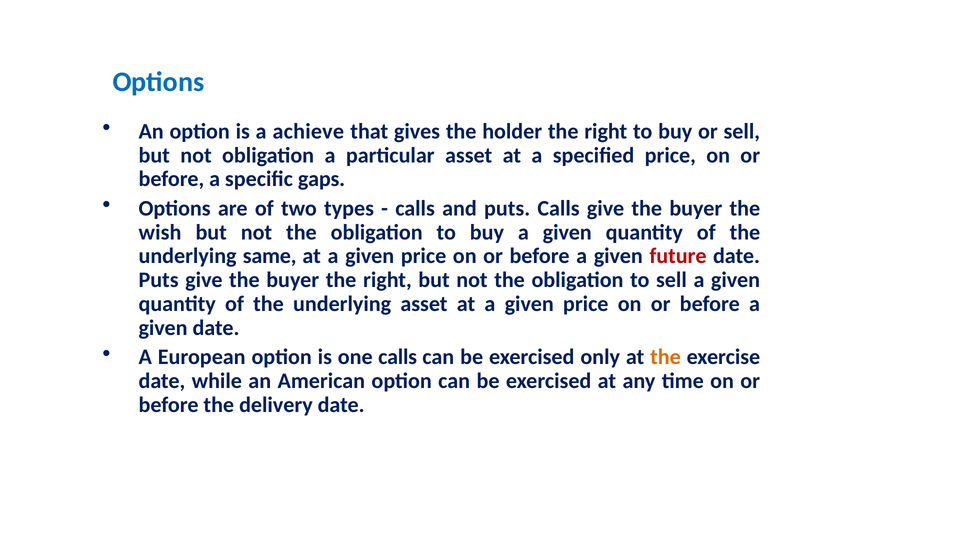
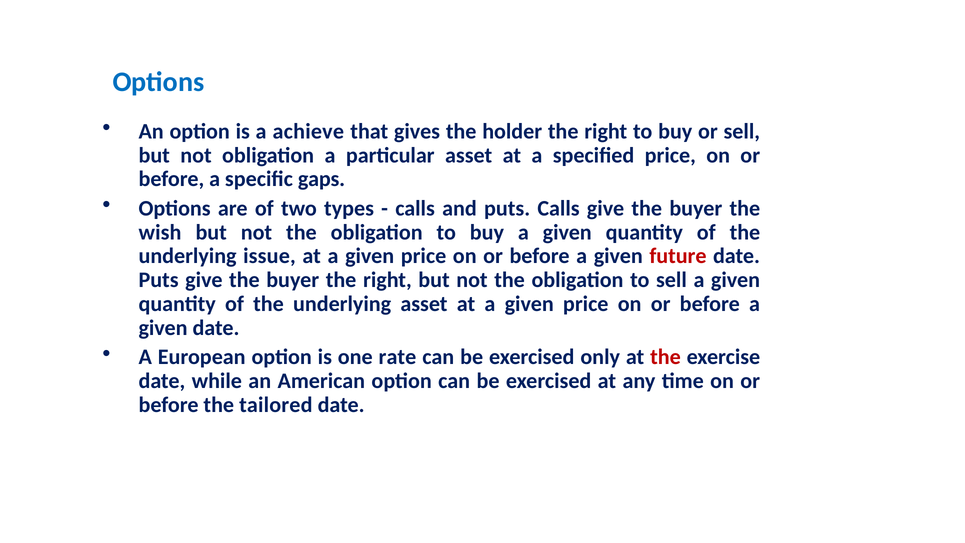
same: same -> issue
one calls: calls -> rate
the at (665, 357) colour: orange -> red
delivery: delivery -> tailored
